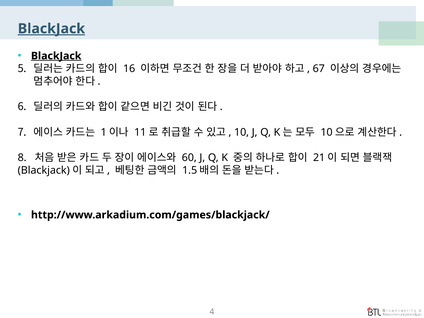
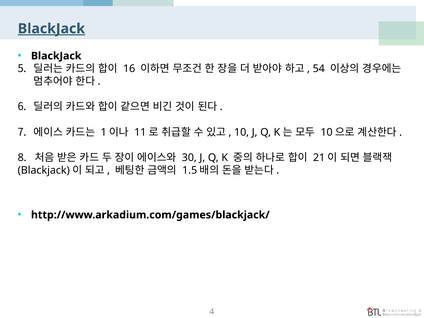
BlackJack at (56, 56) underline: present -> none
67: 67 -> 54
60: 60 -> 30
